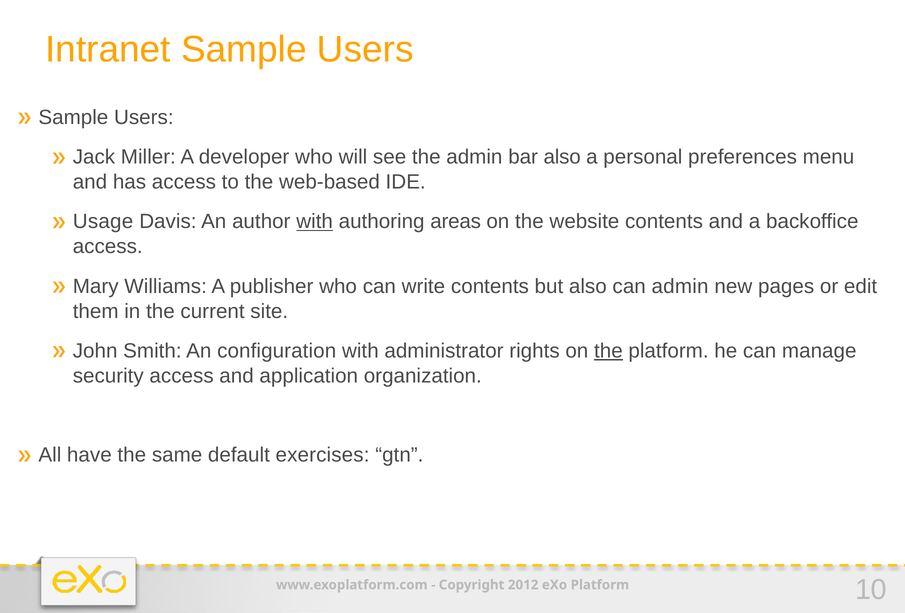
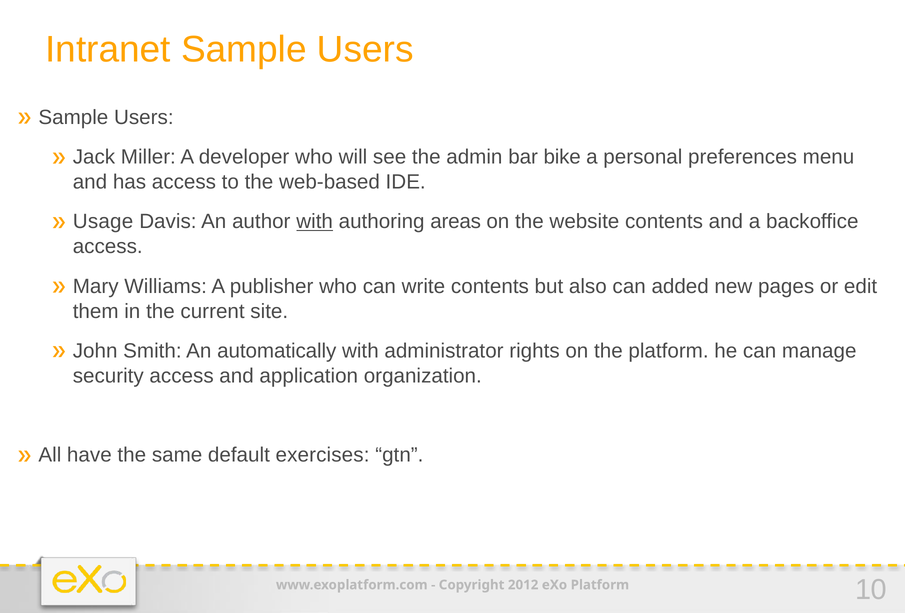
bar also: also -> bike
can admin: admin -> added
configuration: configuration -> automatically
the at (608, 351) underline: present -> none
